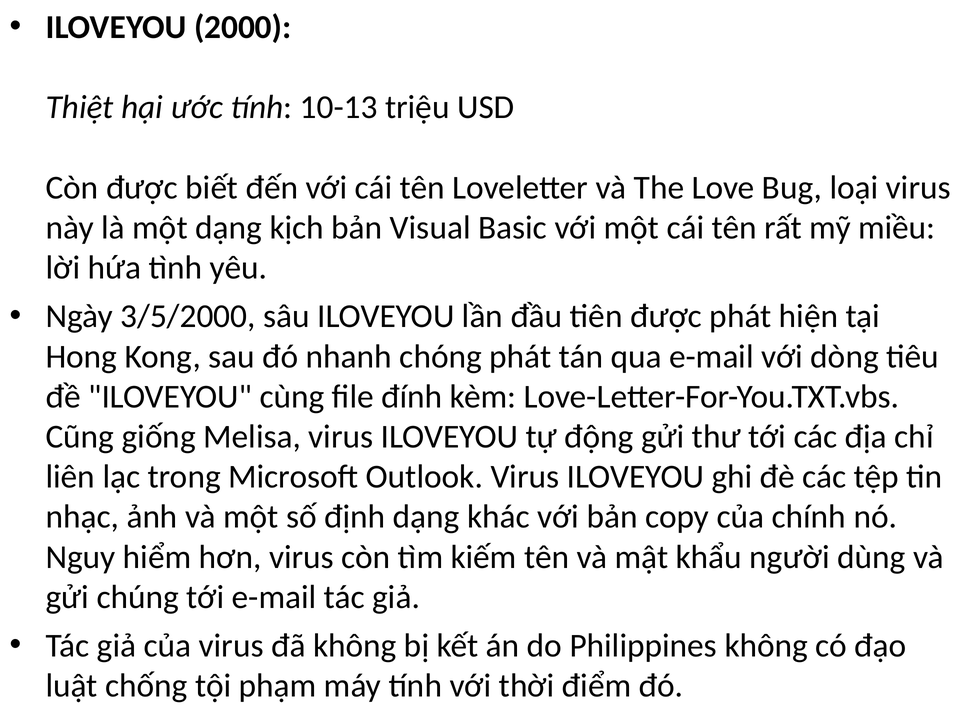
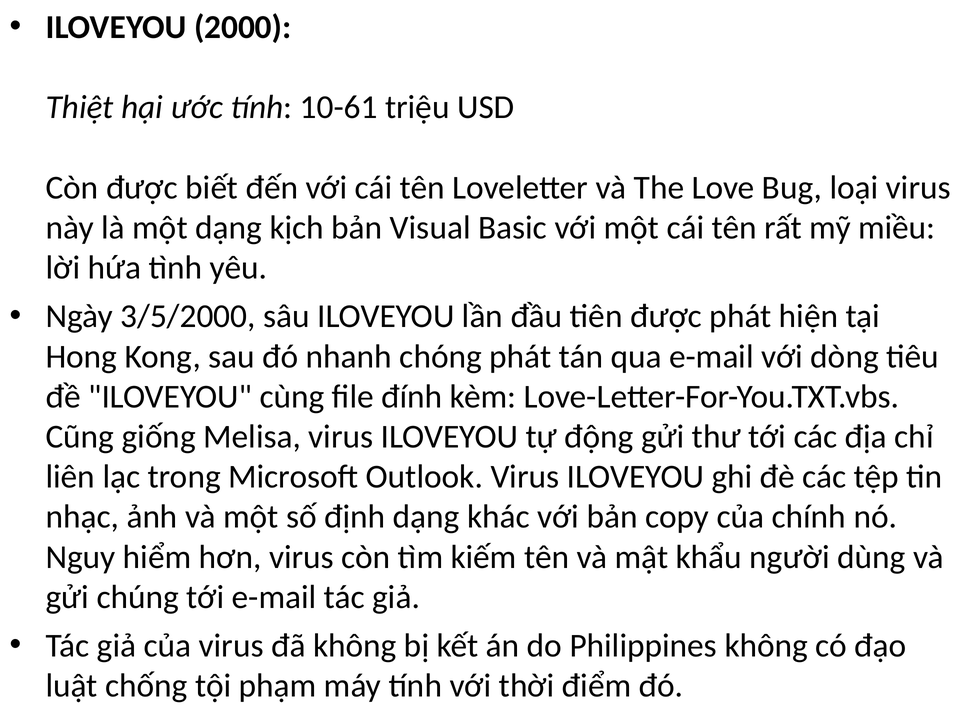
10-13: 10-13 -> 10-61
